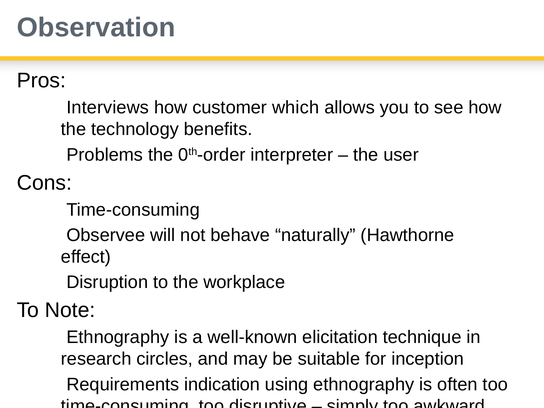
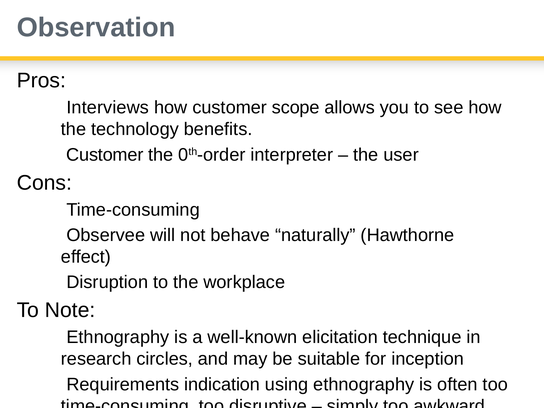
which: which -> scope
Problems at (105, 155): Problems -> Customer
